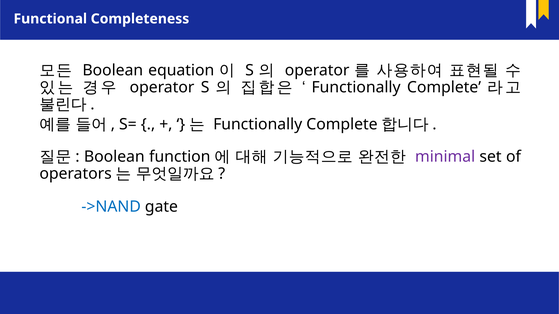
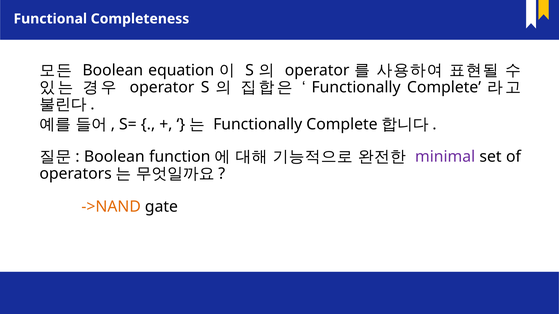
->NAND colour: blue -> orange
